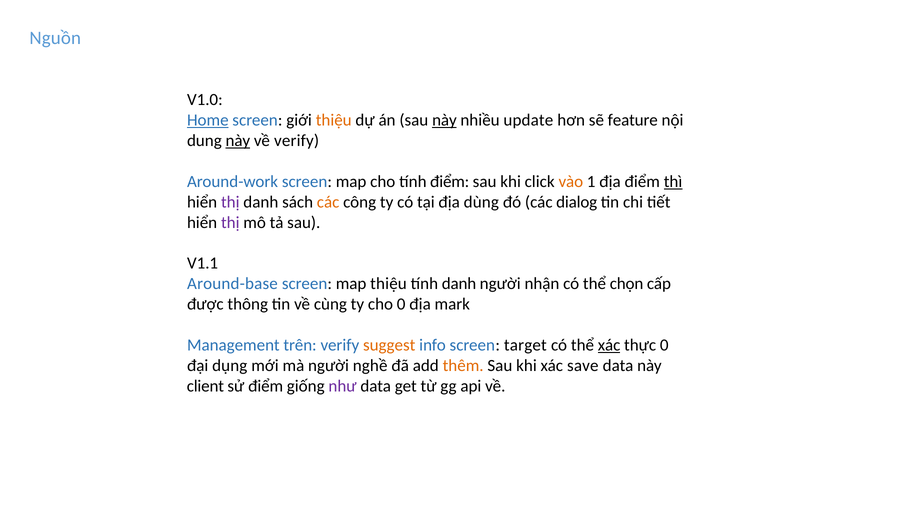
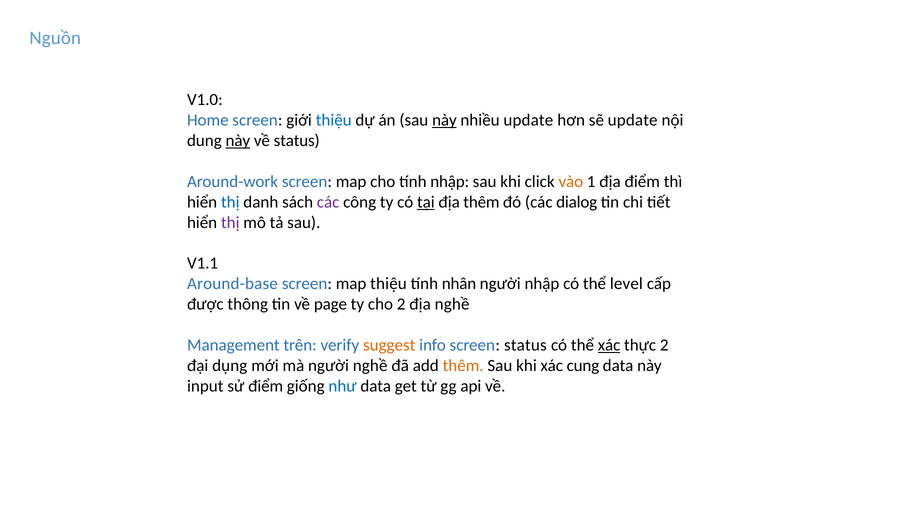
Home underline: present -> none
thiệu at (334, 120) colour: orange -> blue
sẽ feature: feature -> update
về verify: verify -> status
tính điểm: điểm -> nhập
thì underline: present -> none
thị at (230, 202) colour: purple -> blue
các at (328, 202) colour: orange -> purple
tại underline: none -> present
địa dùng: dùng -> thêm
tính danh: danh -> nhân
người nhận: nhận -> nhập
chọn: chọn -> level
cùng: cùng -> page
cho 0: 0 -> 2
địa mark: mark -> nghề
screen target: target -> status
thực 0: 0 -> 2
save: save -> cung
client: client -> input
như colour: purple -> blue
